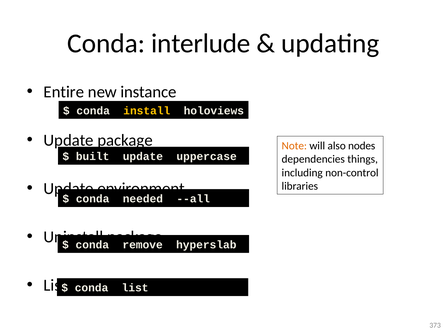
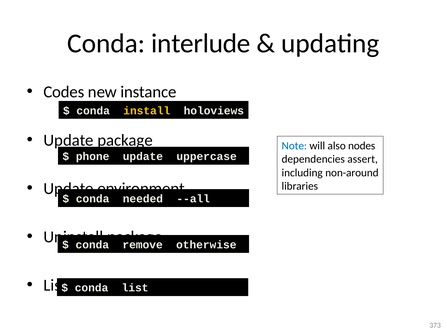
Entire: Entire -> Codes
Note colour: orange -> blue
built: built -> phone
things: things -> assert
non-control: non-control -> non-around
hyperslab: hyperslab -> otherwise
